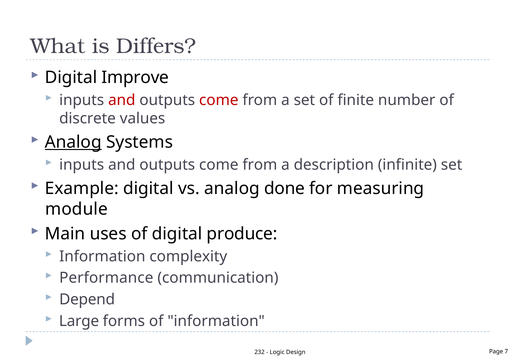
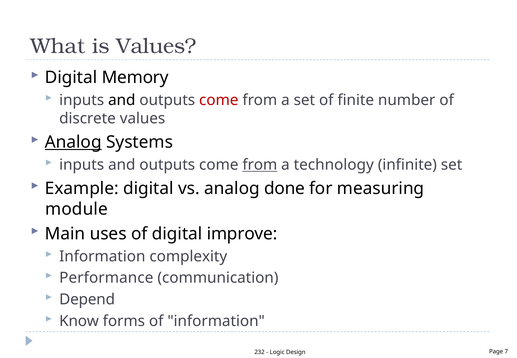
is Differs: Differs -> Values
Improve: Improve -> Memory
and at (122, 100) colour: red -> black
from at (260, 165) underline: none -> present
description: description -> technology
produce: produce -> improve
Large: Large -> Know
